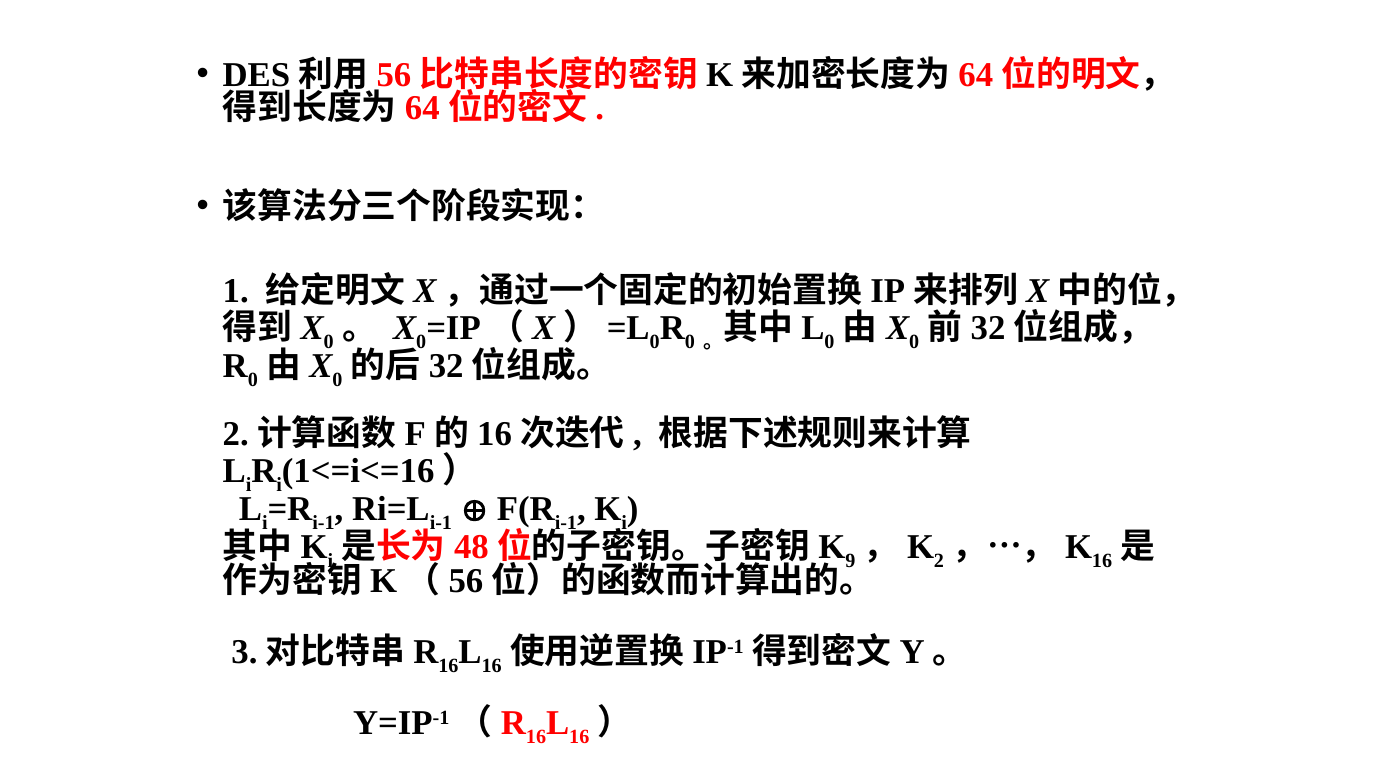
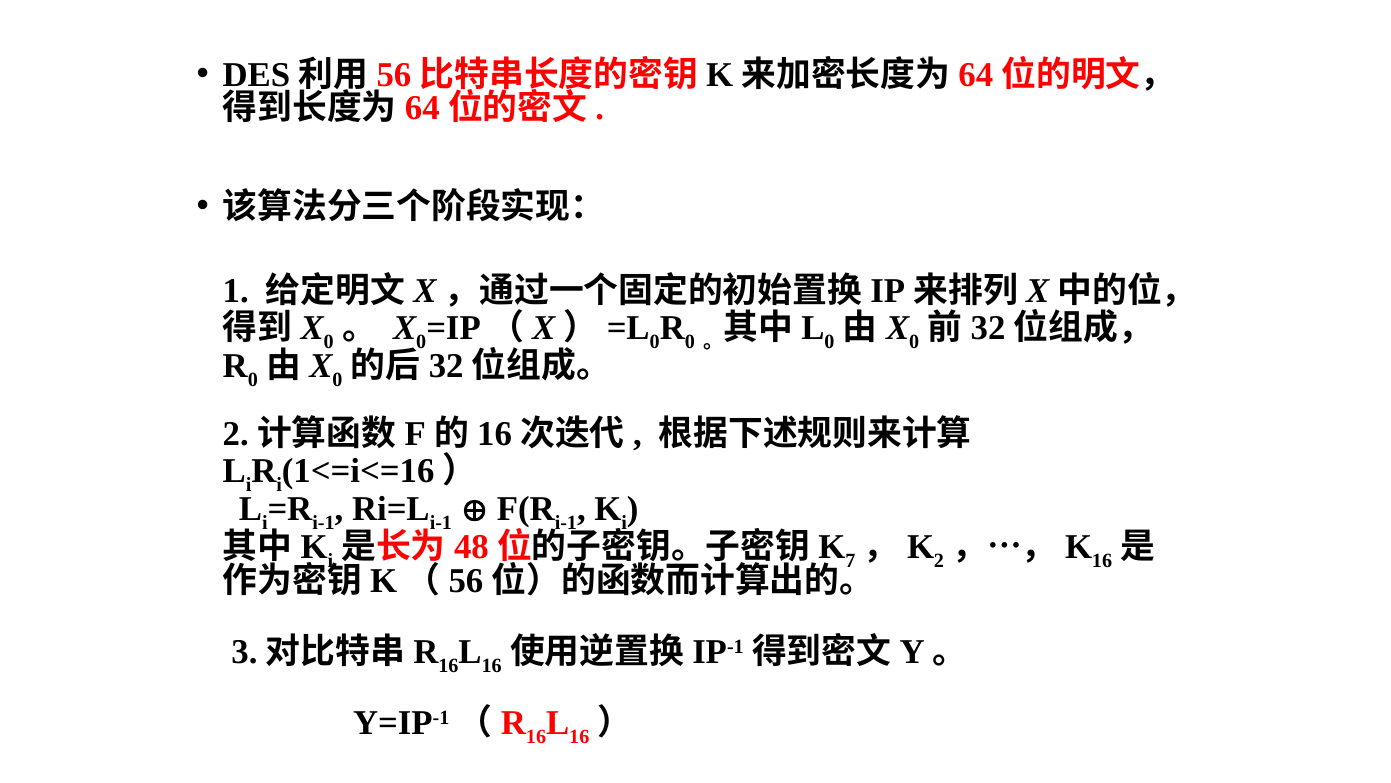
9: 9 -> 7
